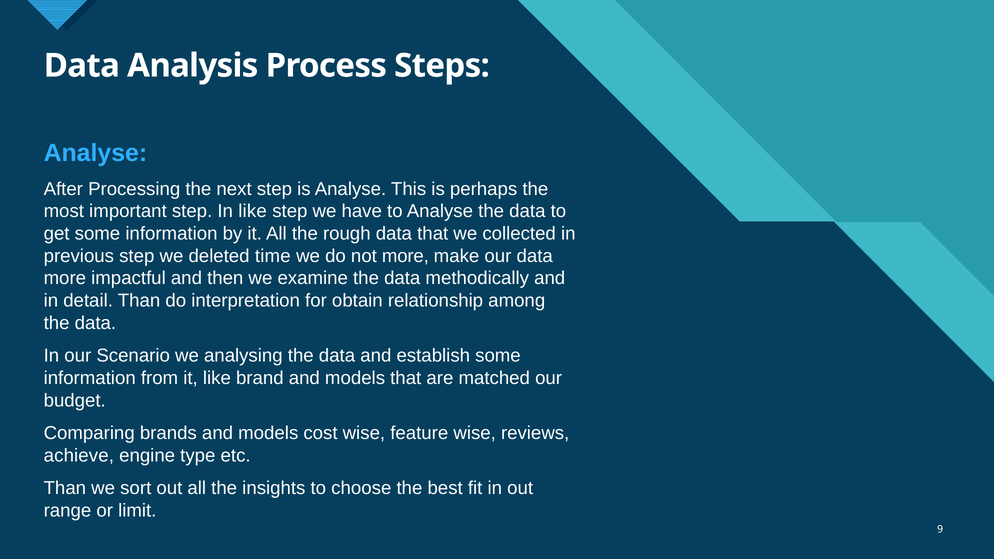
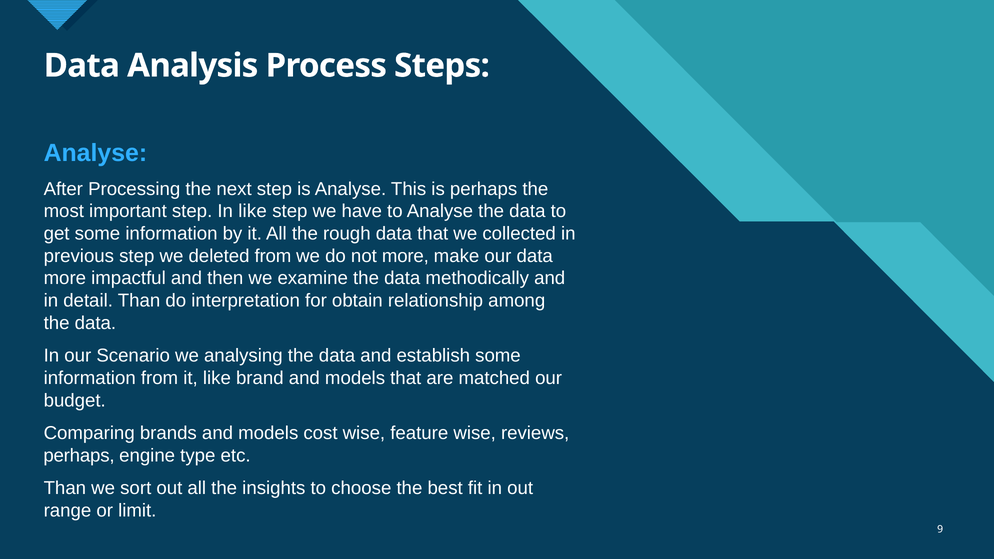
deleted time: time -> from
achieve at (79, 456): achieve -> perhaps
